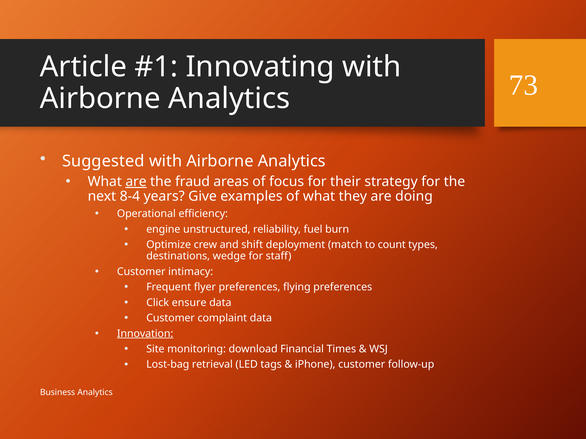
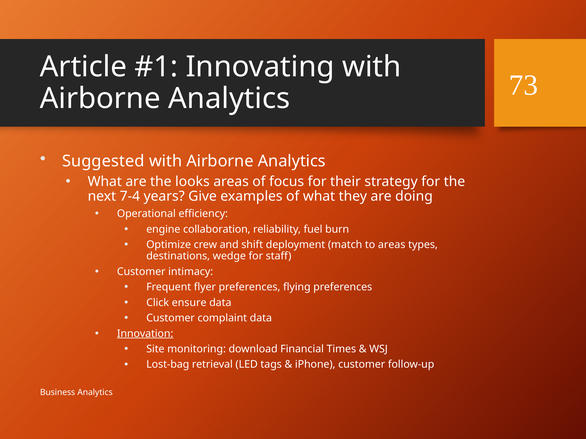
are at (136, 182) underline: present -> none
fraud: fraud -> looks
8-4: 8-4 -> 7-4
unstructured: unstructured -> collaboration
to count: count -> areas
